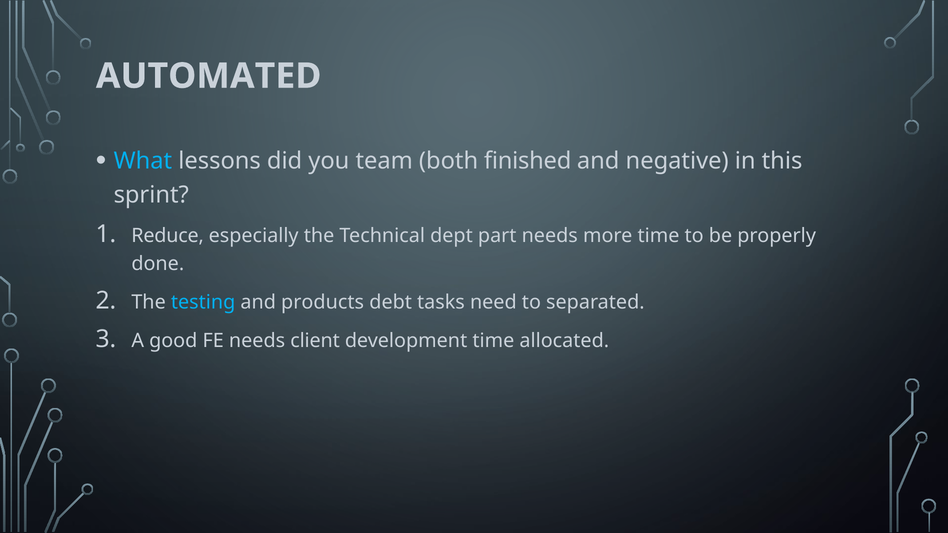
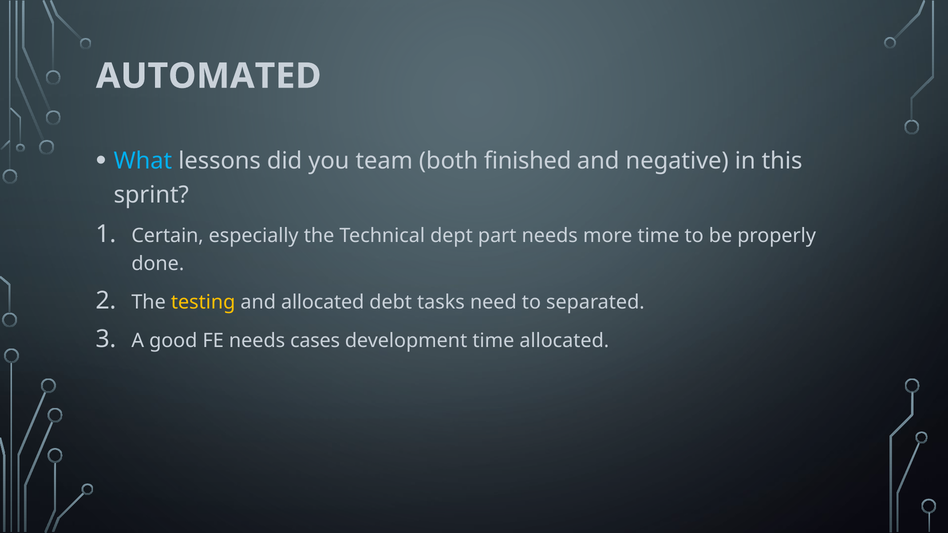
Reduce: Reduce -> Certain
testing colour: light blue -> yellow
and products: products -> allocated
client: client -> cases
